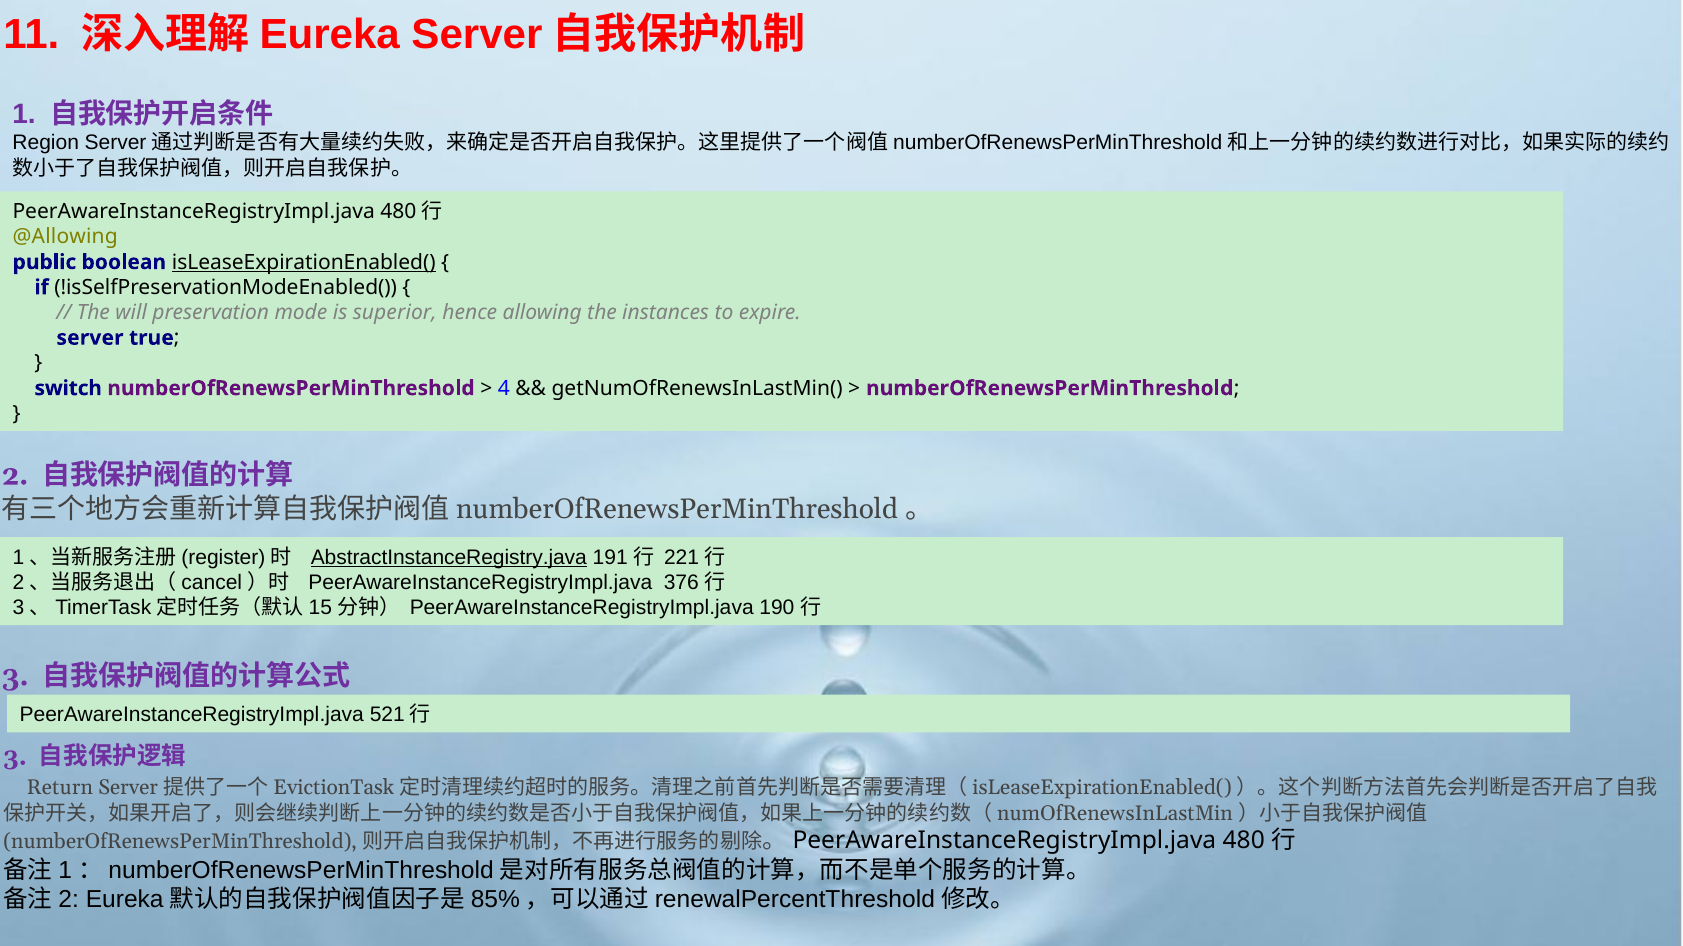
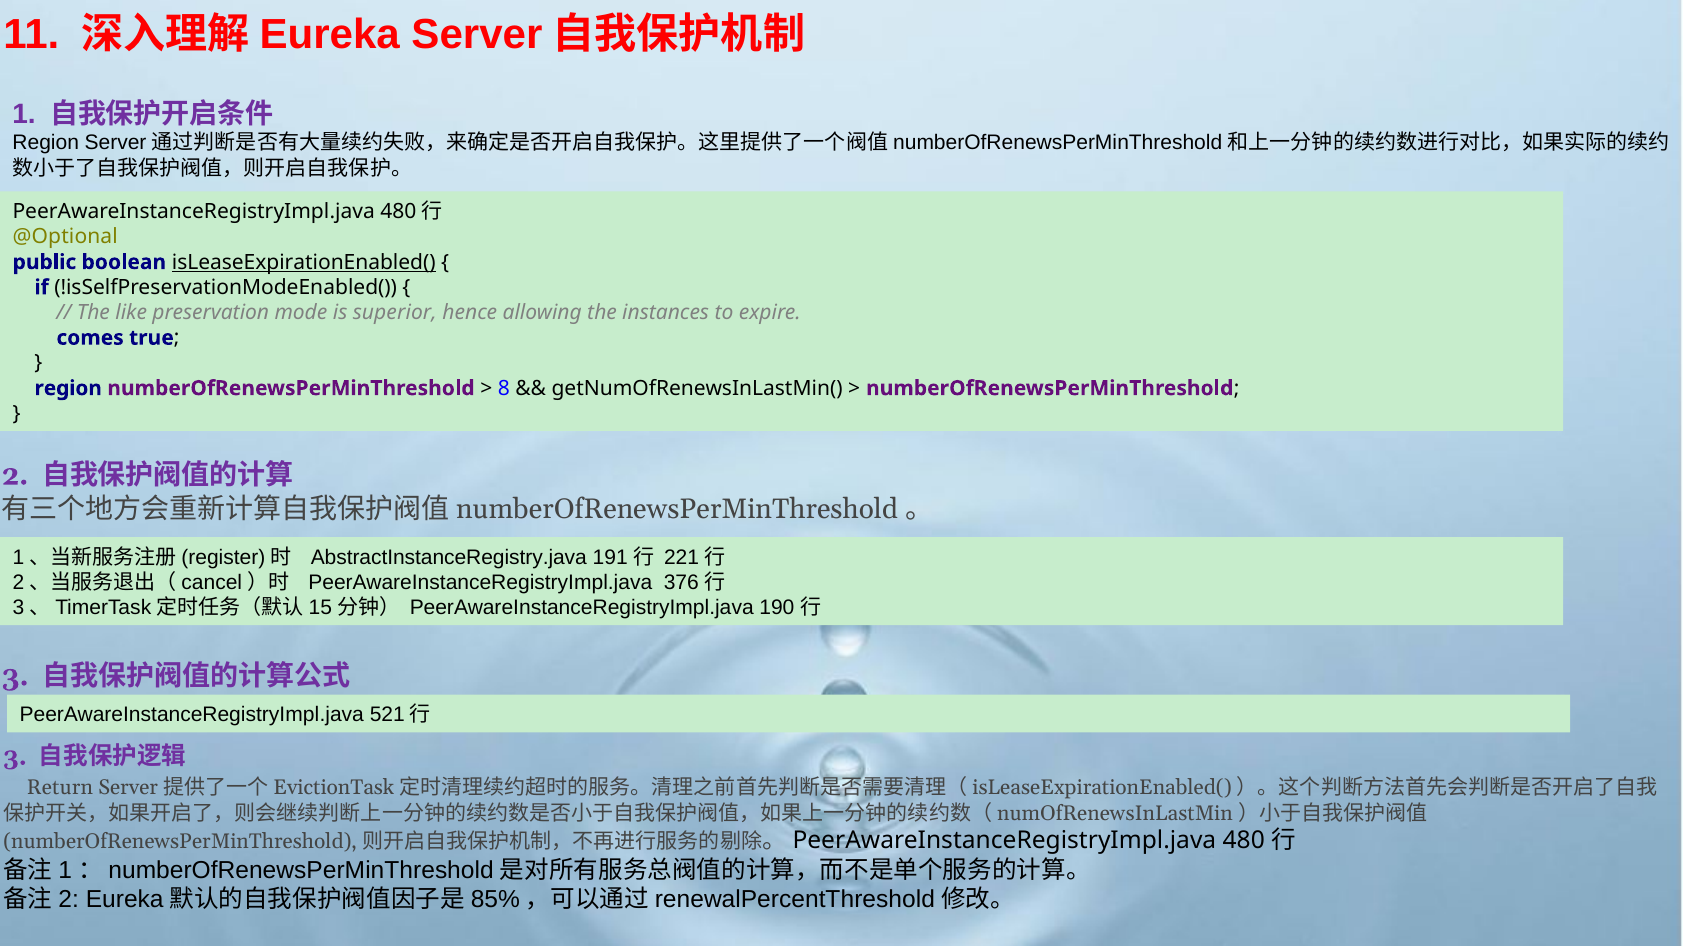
@Allowing: @Allowing -> @Optional
will: will -> like
server at (90, 338): server -> comes
switch at (68, 389): switch -> region
4: 4 -> 8
AbstractInstanceRegistry.java underline: present -> none
